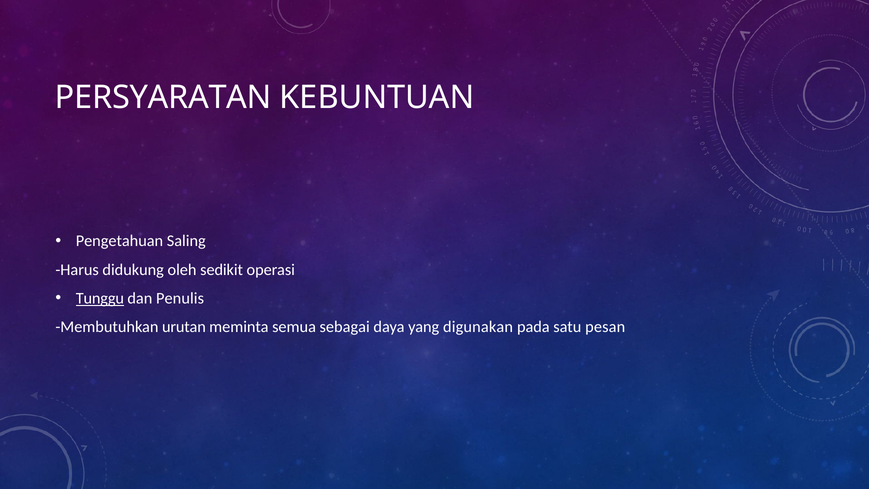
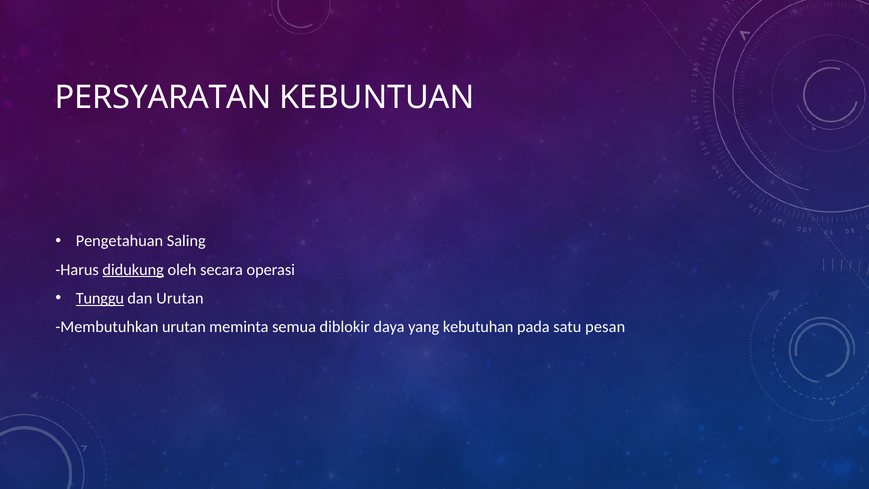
didukung underline: none -> present
sedikit: sedikit -> secara
dan Penulis: Penulis -> Urutan
sebagai: sebagai -> diblokir
digunakan: digunakan -> kebutuhan
